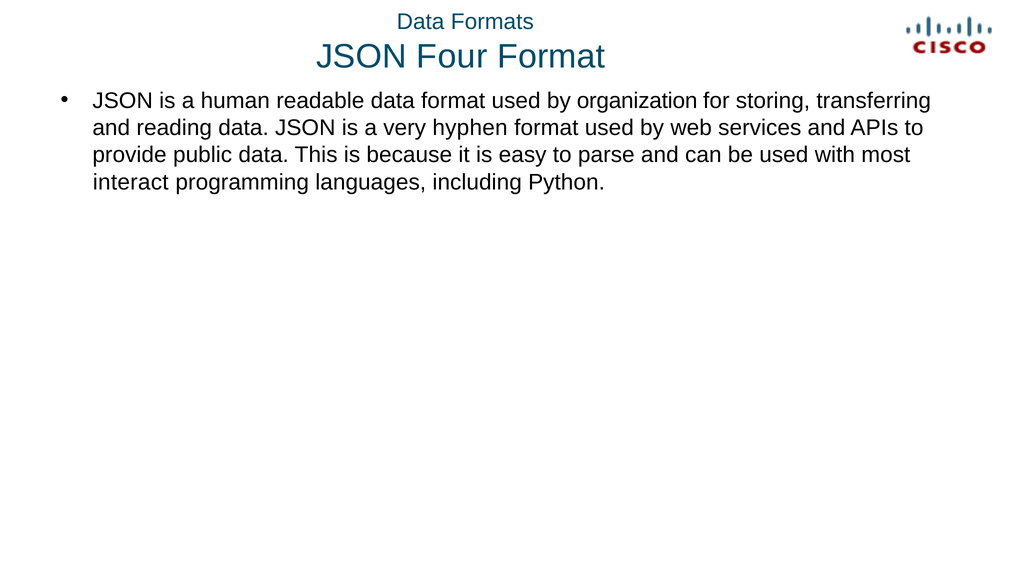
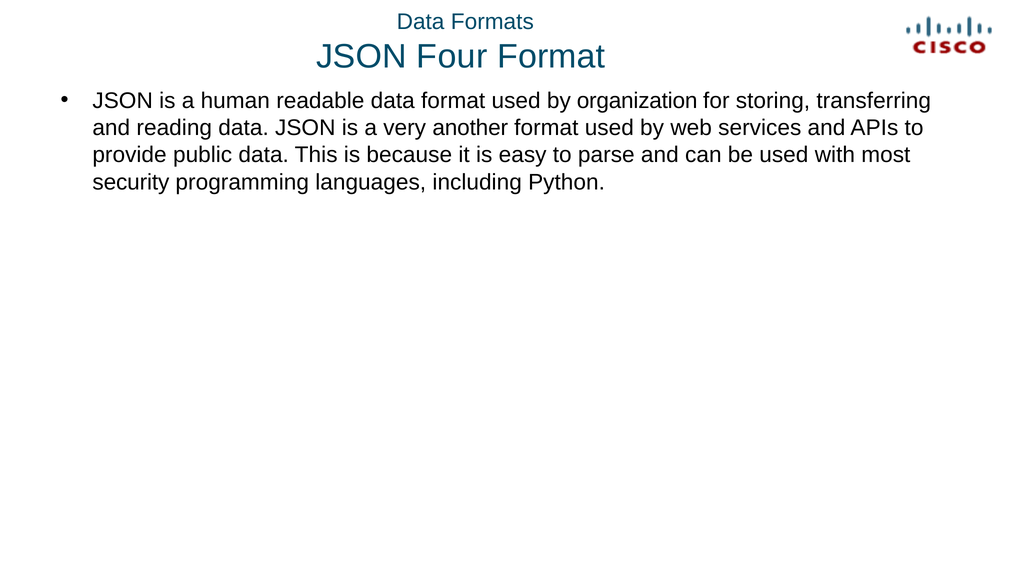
hyphen: hyphen -> another
interact: interact -> security
